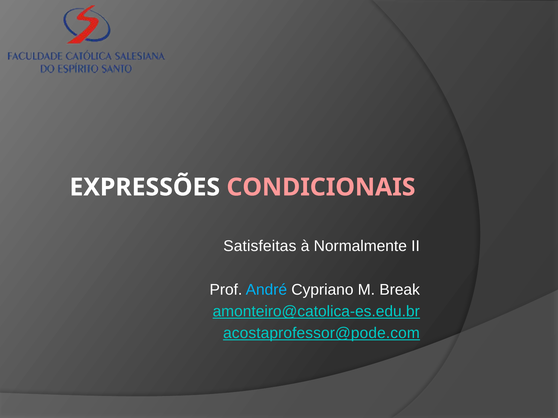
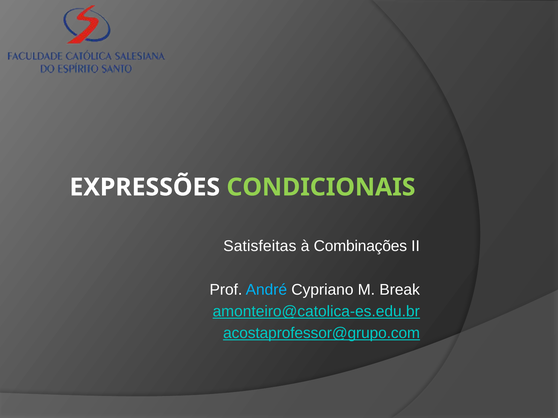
CONDICIONAIS colour: pink -> light green
Normalmente: Normalmente -> Combinações
acostaprofessor@pode.com: acostaprofessor@pode.com -> acostaprofessor@grupo.com
